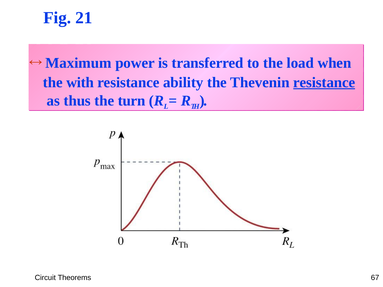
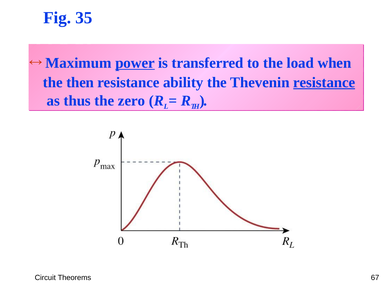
21: 21 -> 35
power underline: none -> present
with: with -> then
turn: turn -> zero
